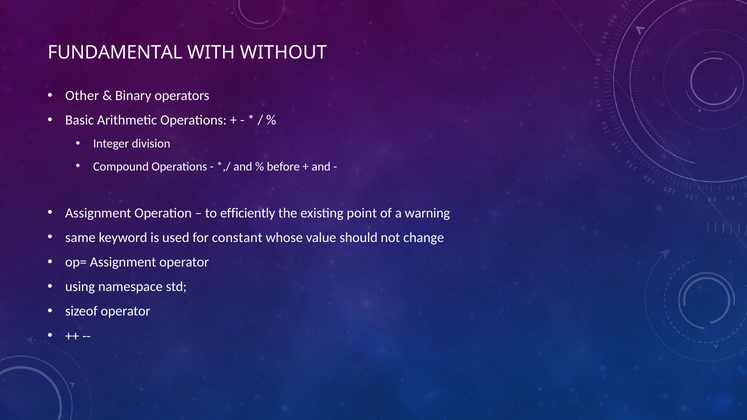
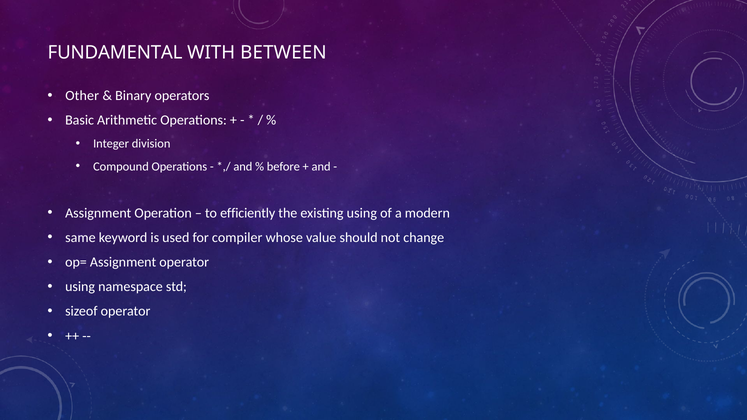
WITHOUT: WITHOUT -> BETWEEN
existing point: point -> using
warning: warning -> modern
constant: constant -> compiler
